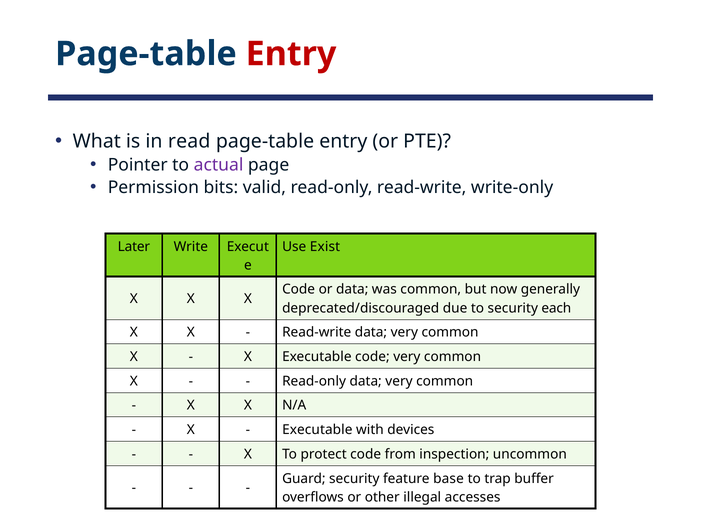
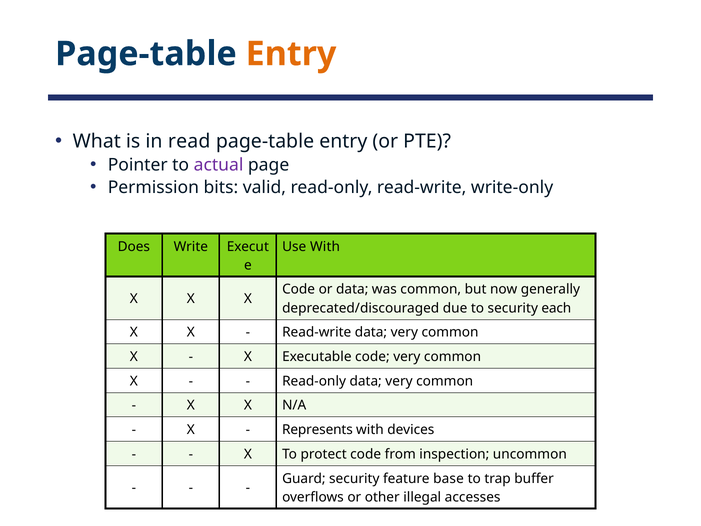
Entry at (291, 54) colour: red -> orange
Later: Later -> Does
Use Exist: Exist -> With
Executable at (317, 430): Executable -> Represents
